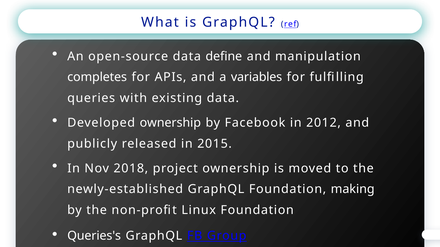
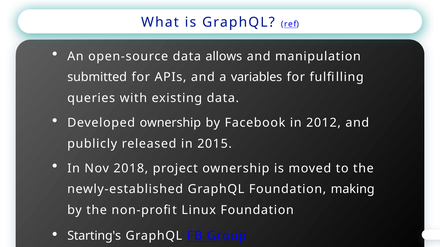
define: define -> allows
completes: completes -> submitted
Queries's: Queries's -> Starting's
